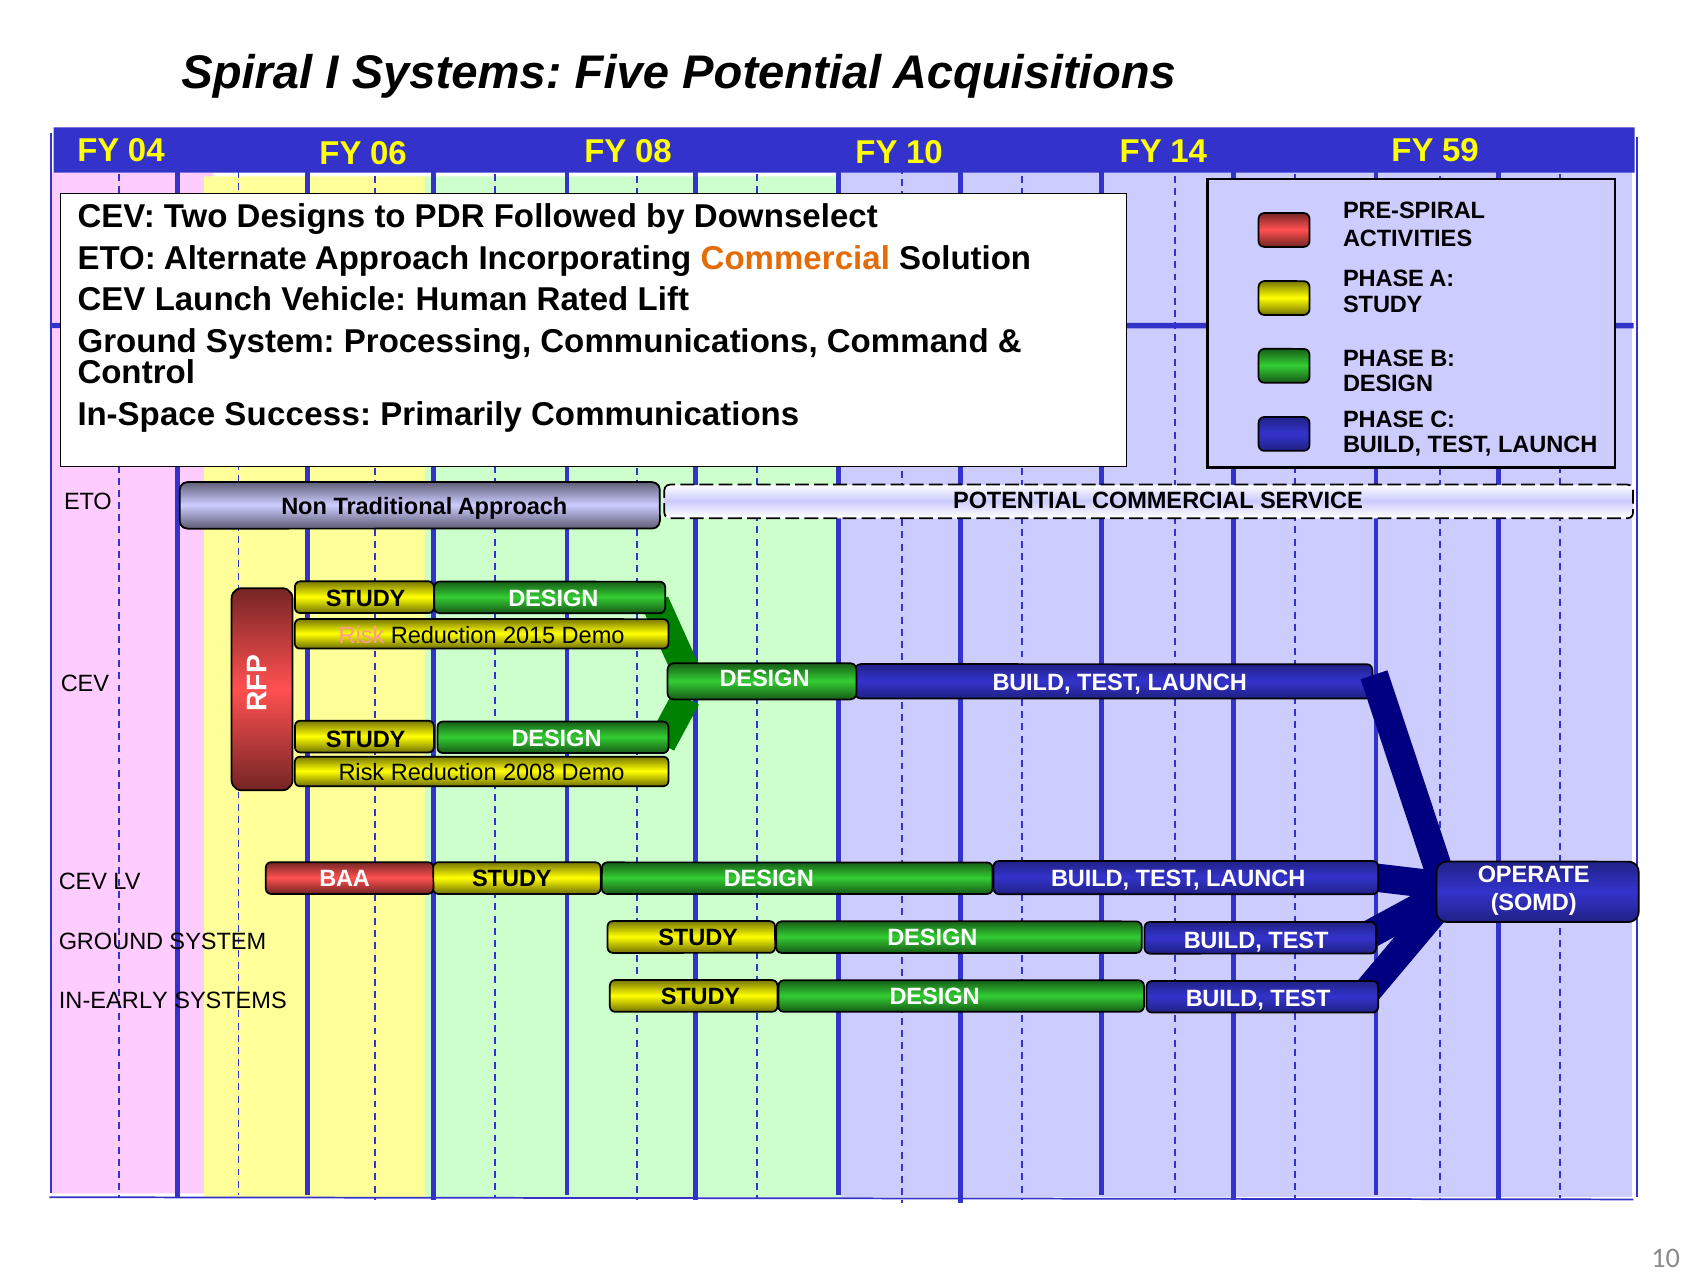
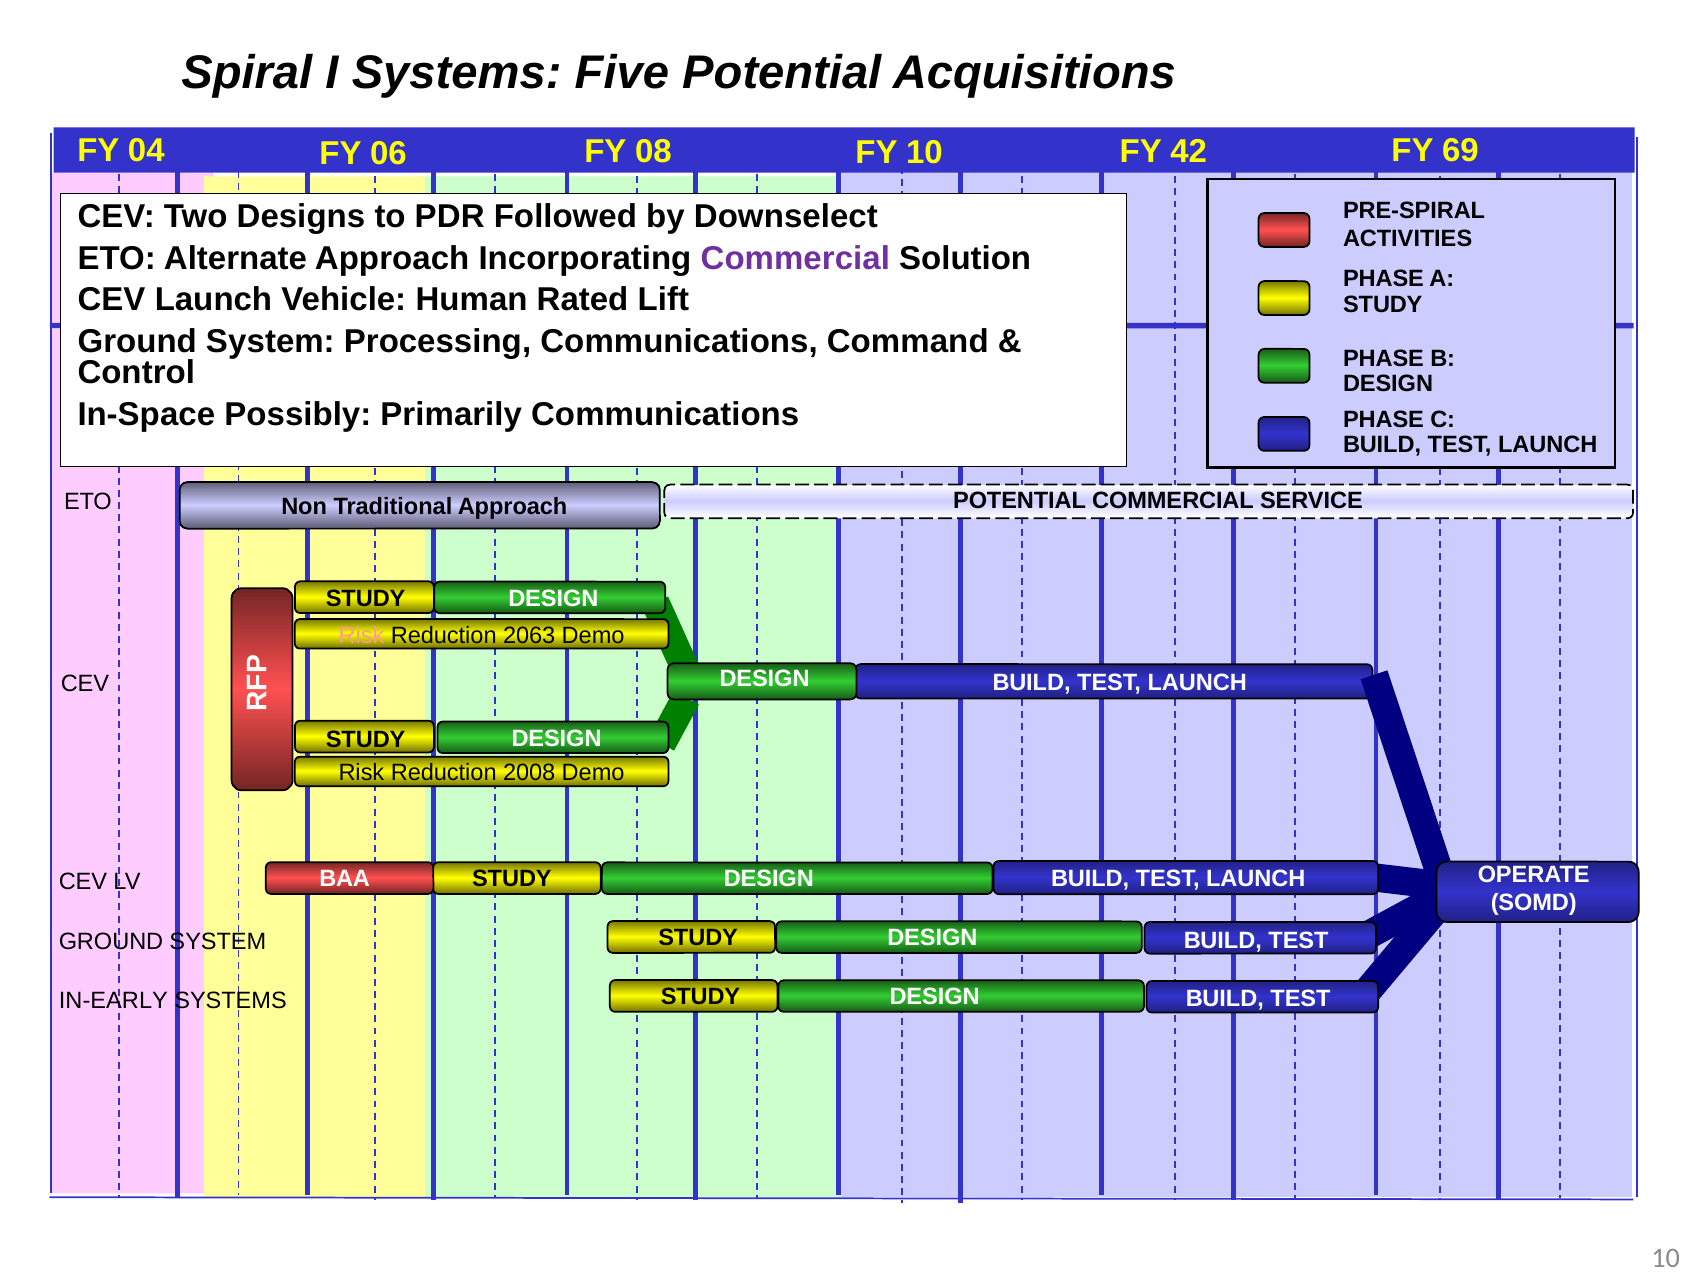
14: 14 -> 42
59: 59 -> 69
Commercial at (795, 258) colour: orange -> purple
Success: Success -> Possibly
2015: 2015 -> 2063
